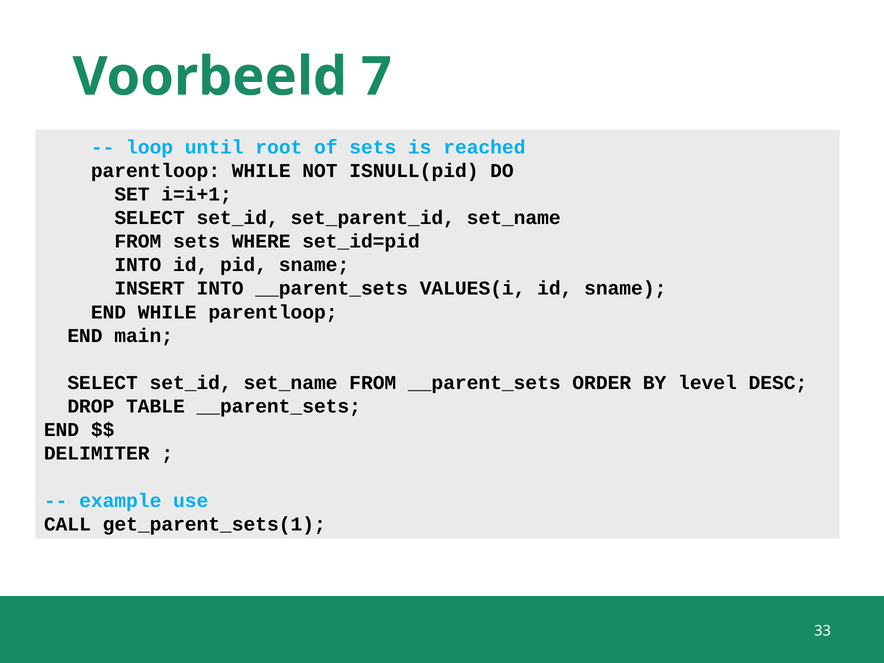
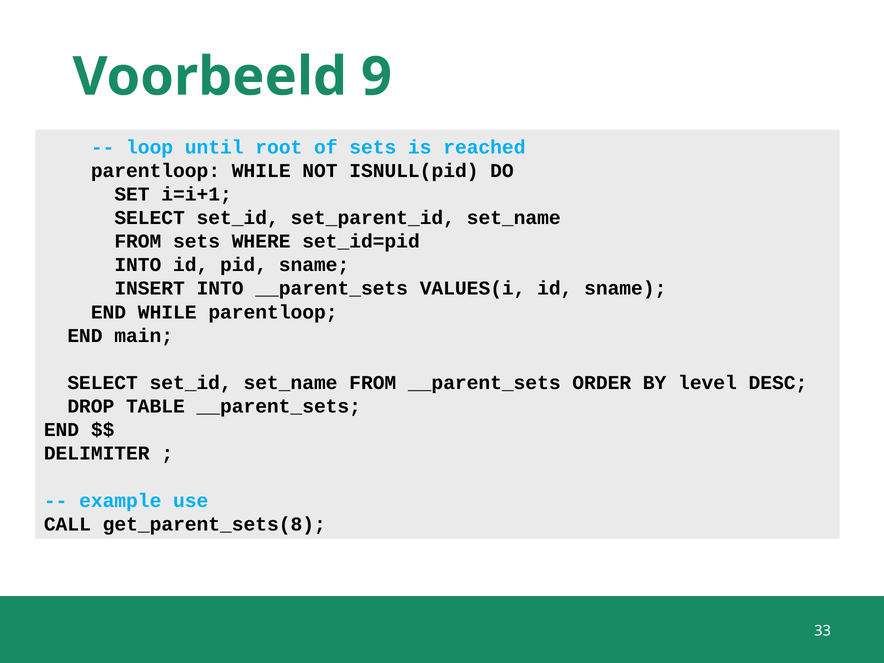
7: 7 -> 9
get_parent_sets(1: get_parent_sets(1 -> get_parent_sets(8
